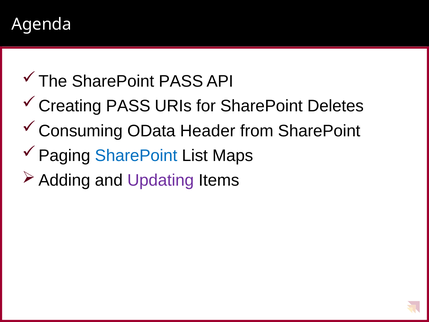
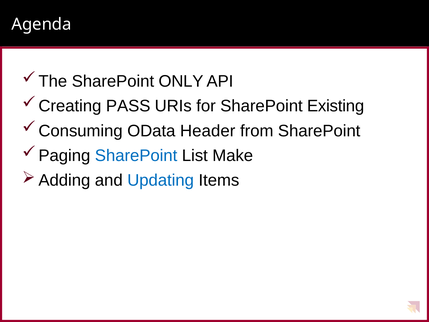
SharePoint PASS: PASS -> ONLY
Deletes: Deletes -> Existing
Maps: Maps -> Make
Updating colour: purple -> blue
